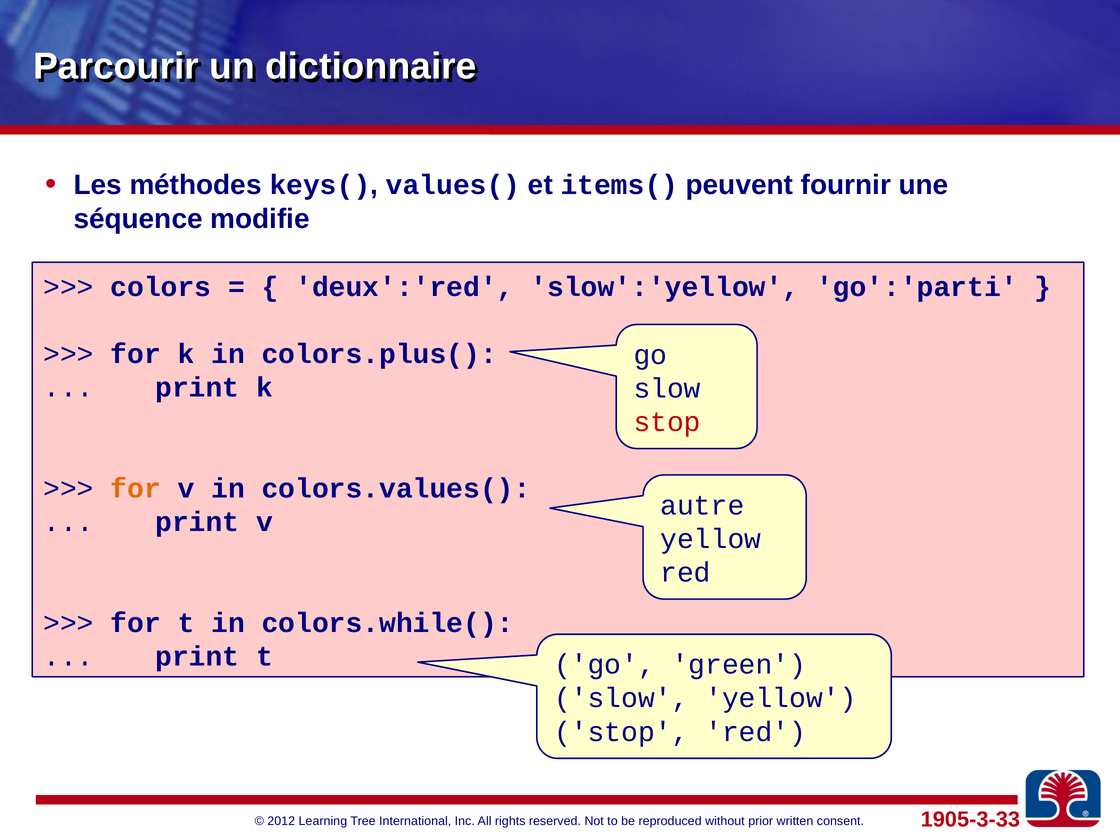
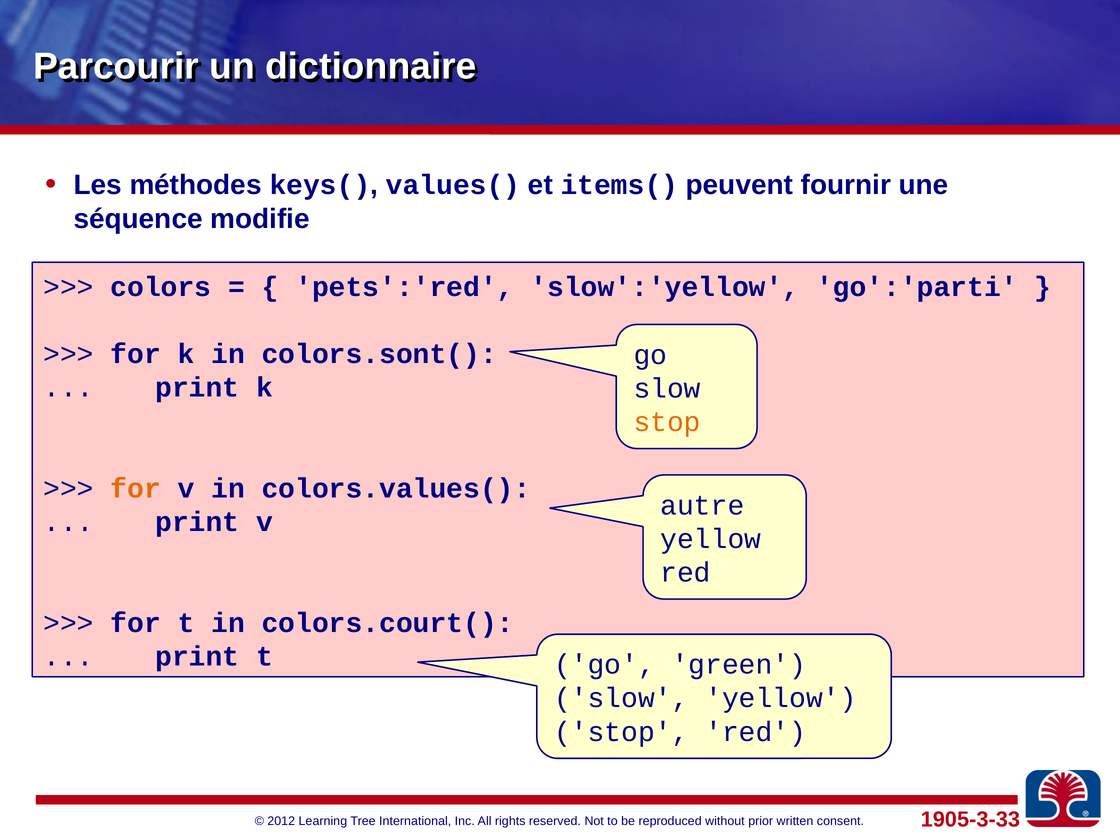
deux':'red: deux':'red -> pets':'red
colors.plus(: colors.plus( -> colors.sont(
stop at (667, 422) colour: red -> orange
colors.while(: colors.while( -> colors.court(
